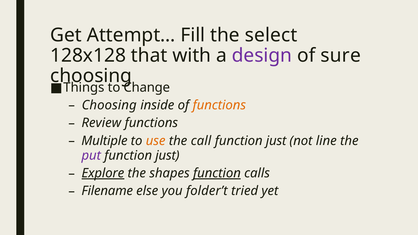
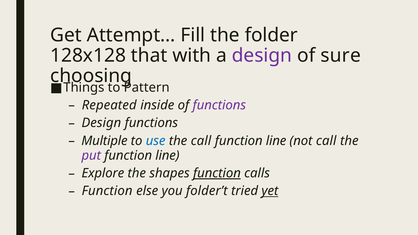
select: select -> folder
Change: Change -> Pattern
Choosing at (109, 105): Choosing -> Repeated
functions at (219, 105) colour: orange -> purple
Review at (101, 123): Review -> Design
use colour: orange -> blue
just at (276, 141): just -> line
not line: line -> call
just at (167, 156): just -> line
Explore underline: present -> none
Filename at (107, 191): Filename -> Function
yet underline: none -> present
